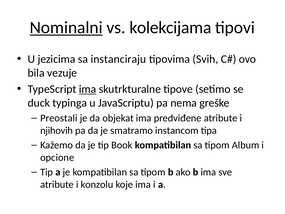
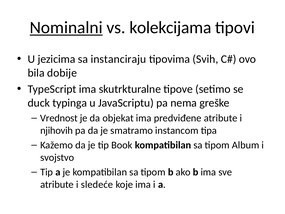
vezuje: vezuje -> dobije
ima at (88, 89) underline: present -> none
Preostali: Preostali -> Vrednost
opcione: opcione -> svojstvo
konzolu: konzolu -> sledeće
